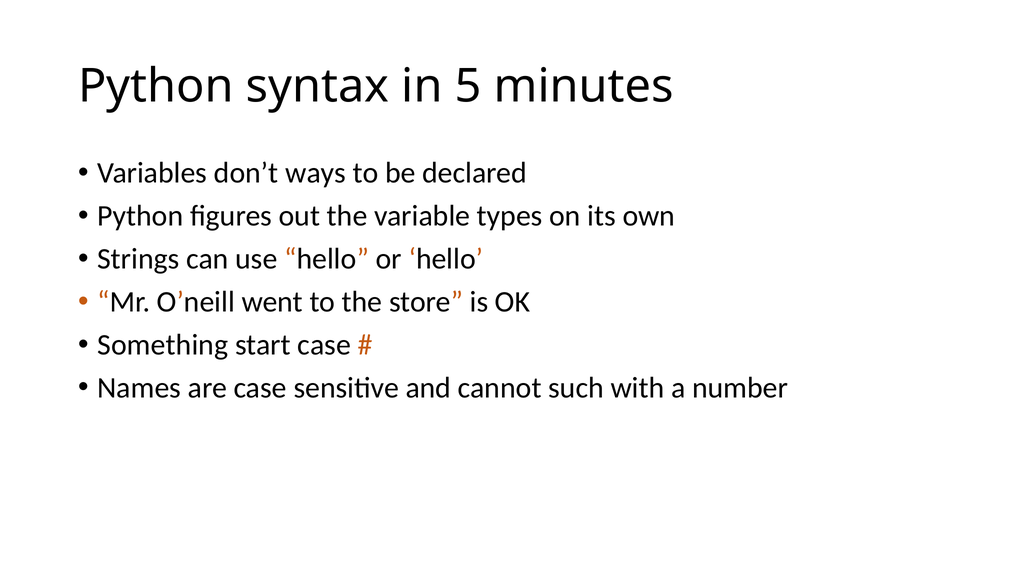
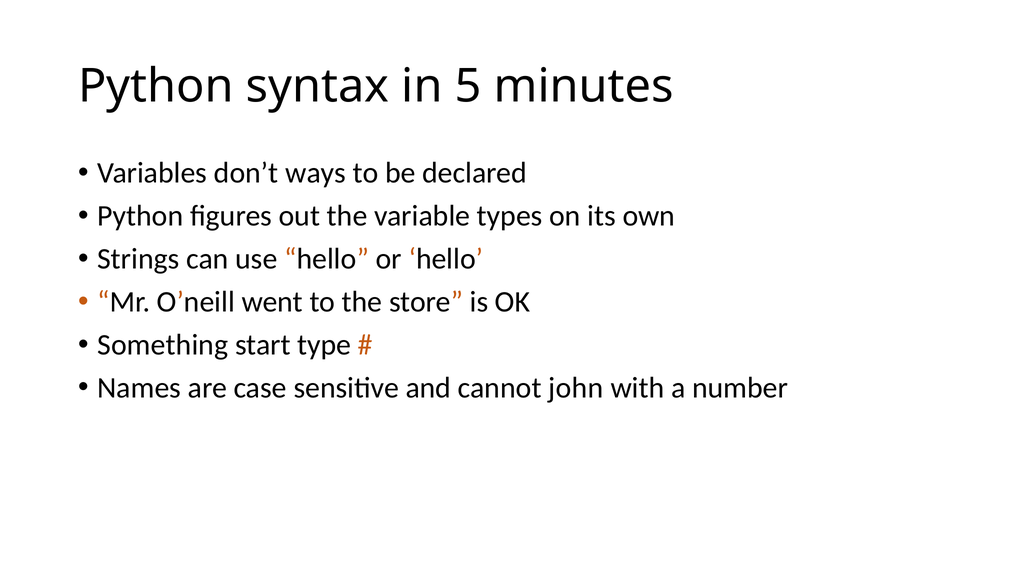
start case: case -> type
such: such -> john
